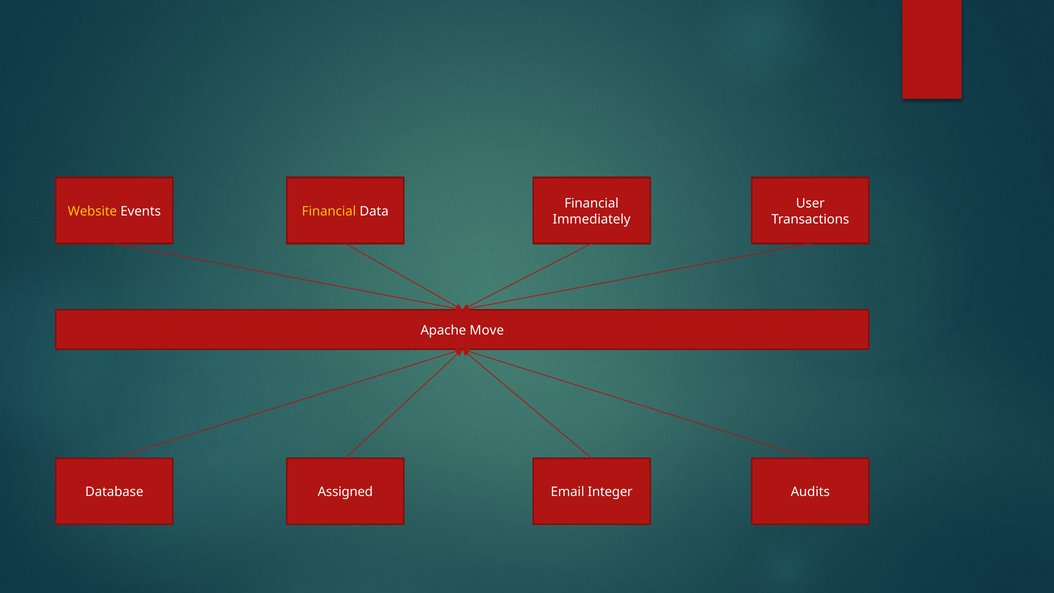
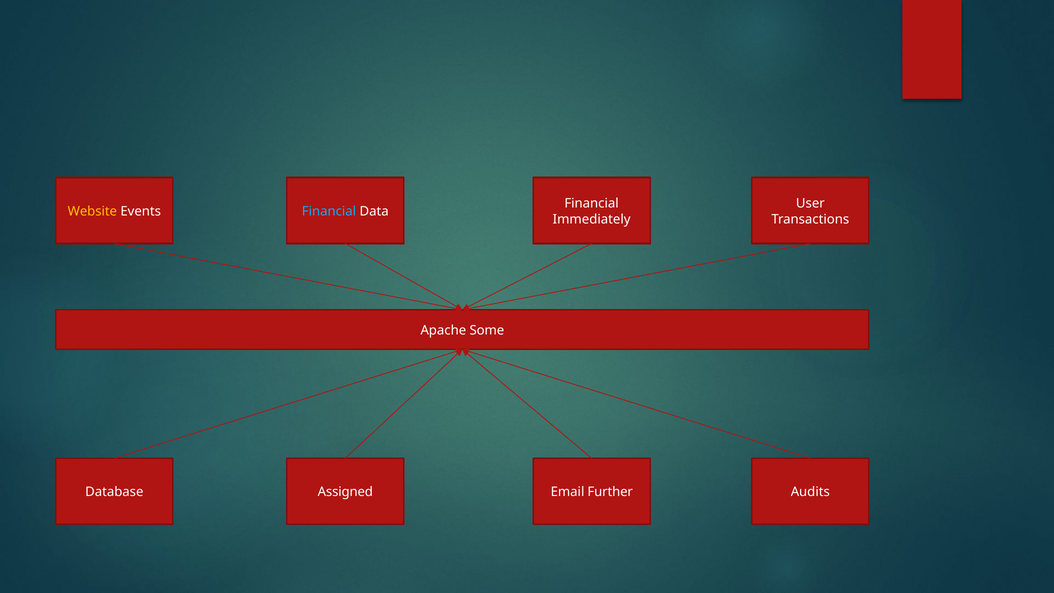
Financial at (329, 211) colour: yellow -> light blue
Move: Move -> Some
Integer: Integer -> Further
